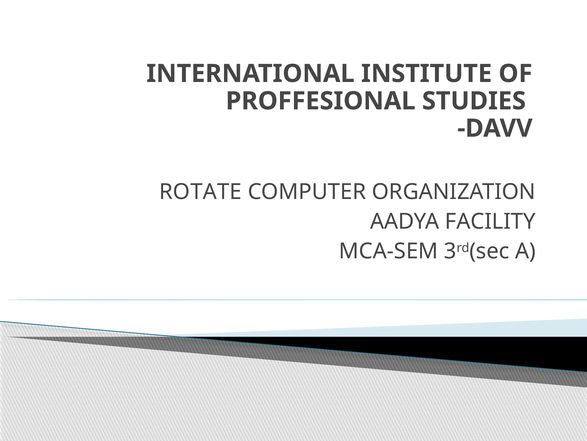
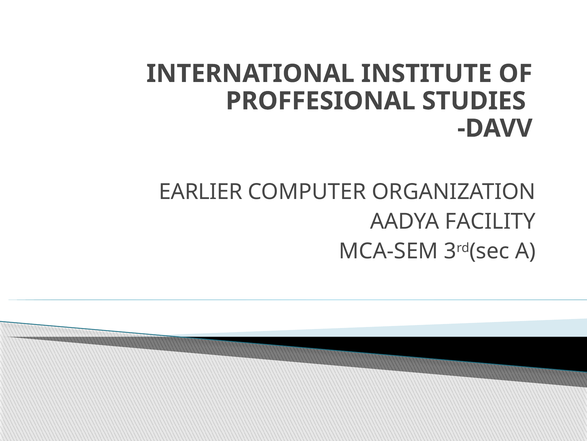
ROTATE: ROTATE -> EARLIER
